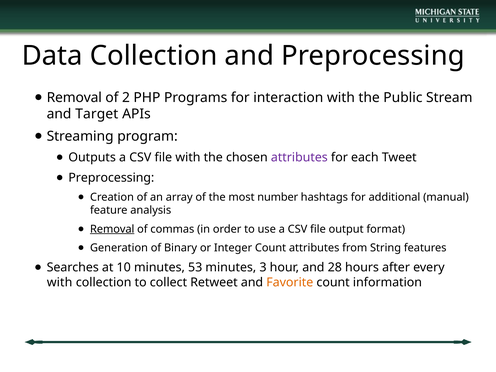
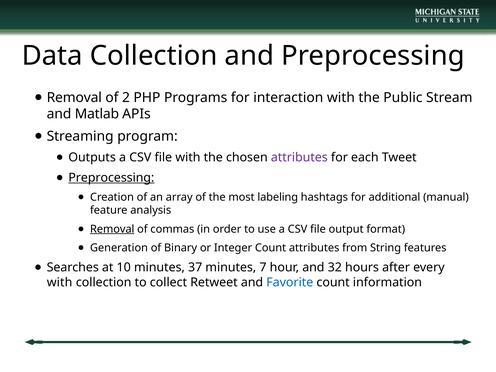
Target: Target -> Matlab
Preprocessing at (111, 178) underline: none -> present
number: number -> labeling
53: 53 -> 37
3: 3 -> 7
28: 28 -> 32
Favorite colour: orange -> blue
